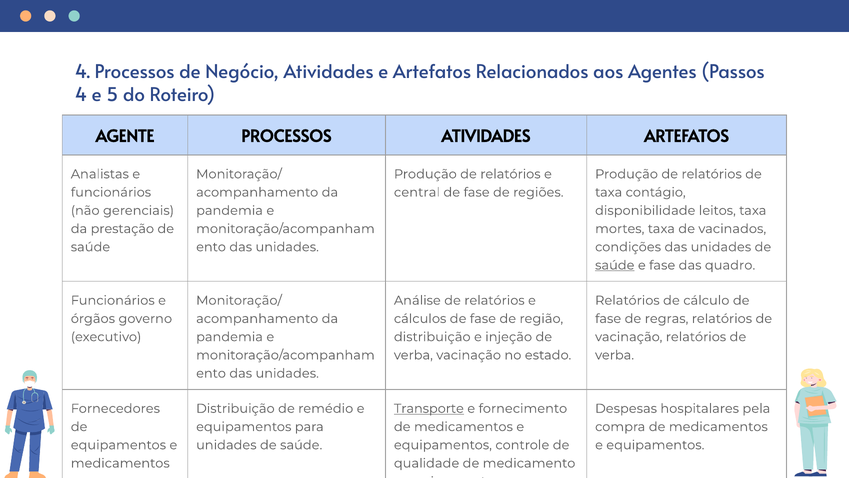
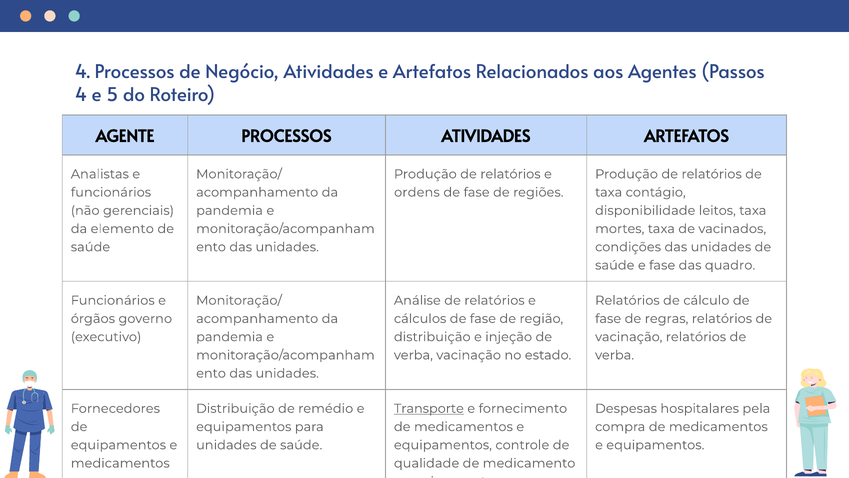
central: central -> ordens
prestação: prestação -> elemento
saúde at (615, 265) underline: present -> none
